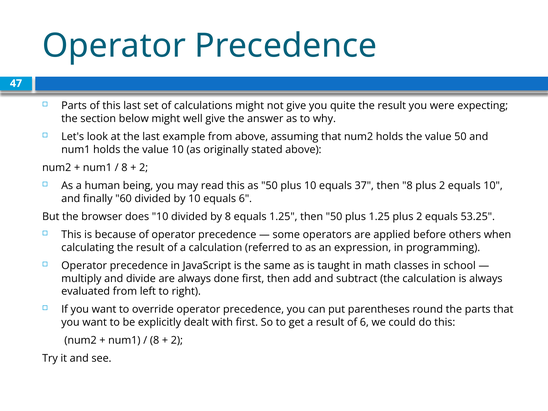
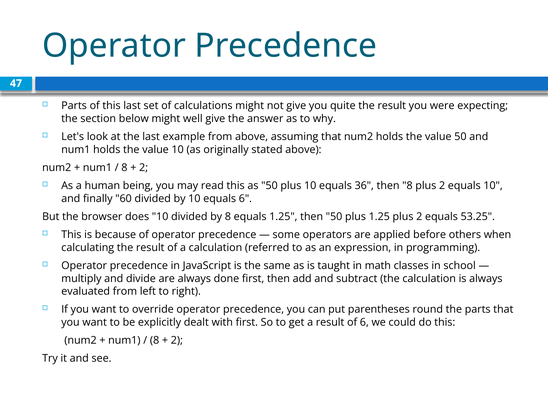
37: 37 -> 36
